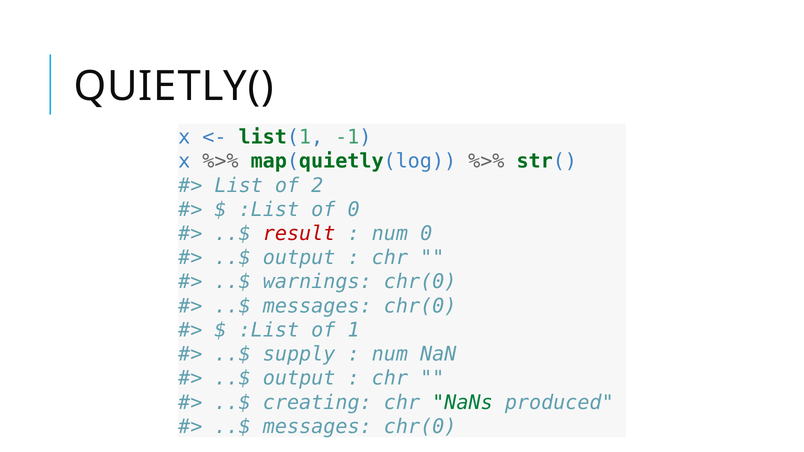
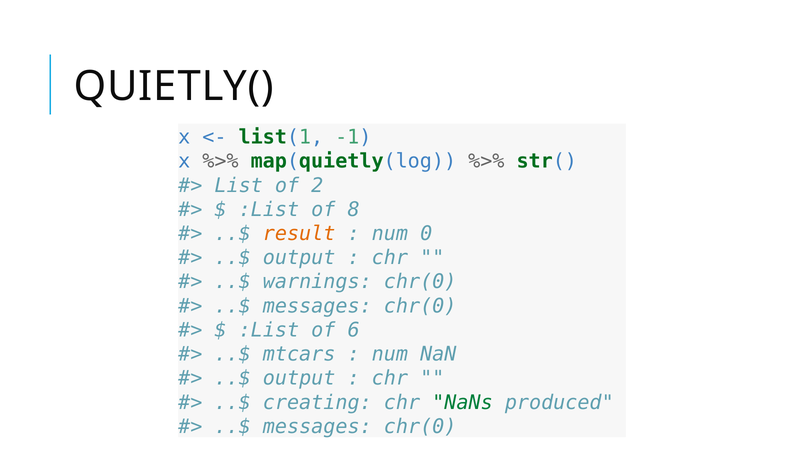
of 0: 0 -> 8
result colour: red -> orange
1: 1 -> 6
supply: supply -> mtcars
